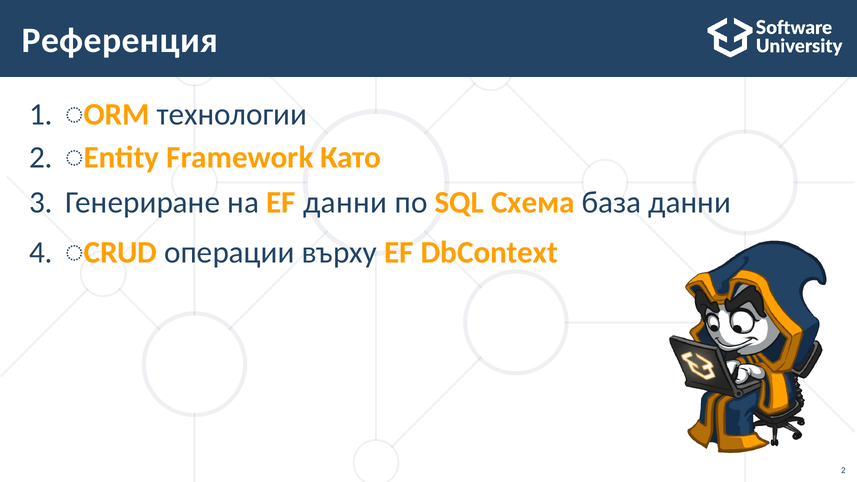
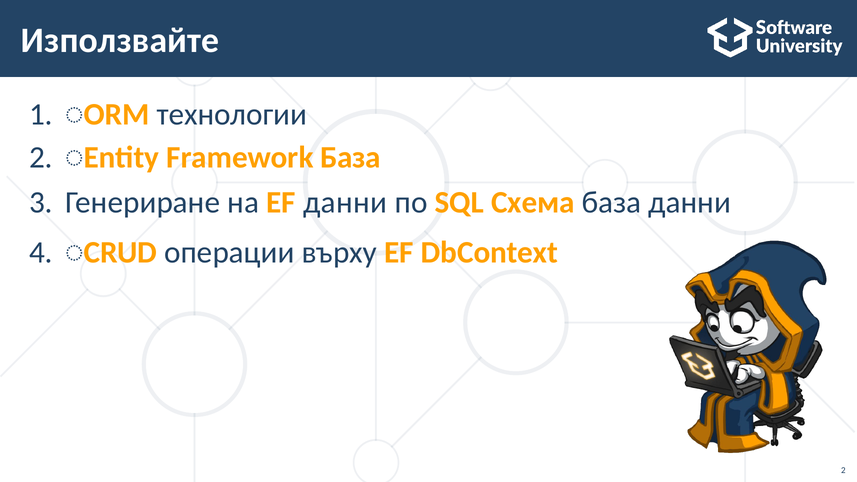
Референция: Референция -> Използвайте
Framework Като: Като -> База
